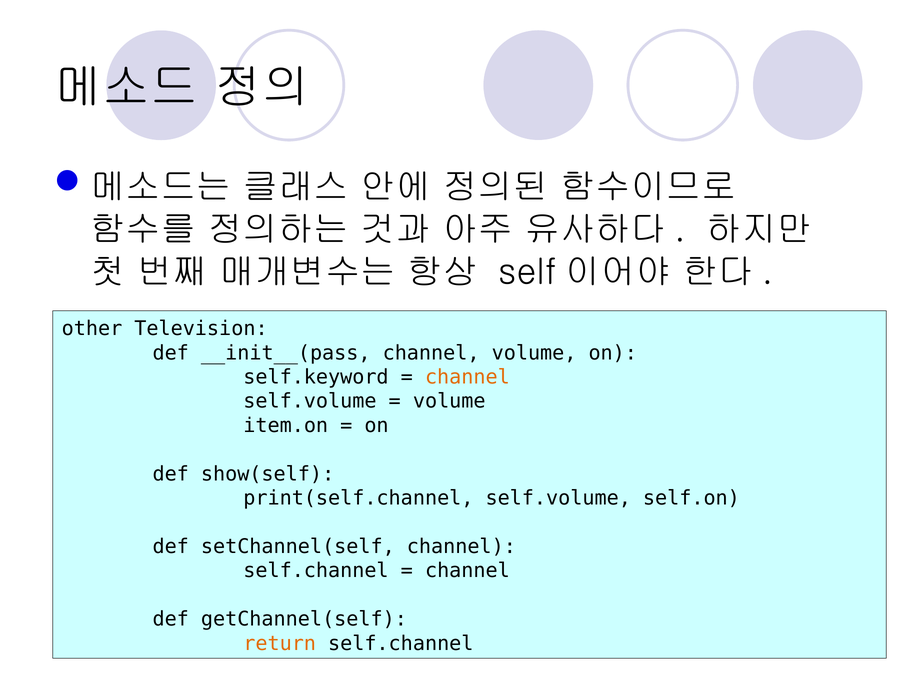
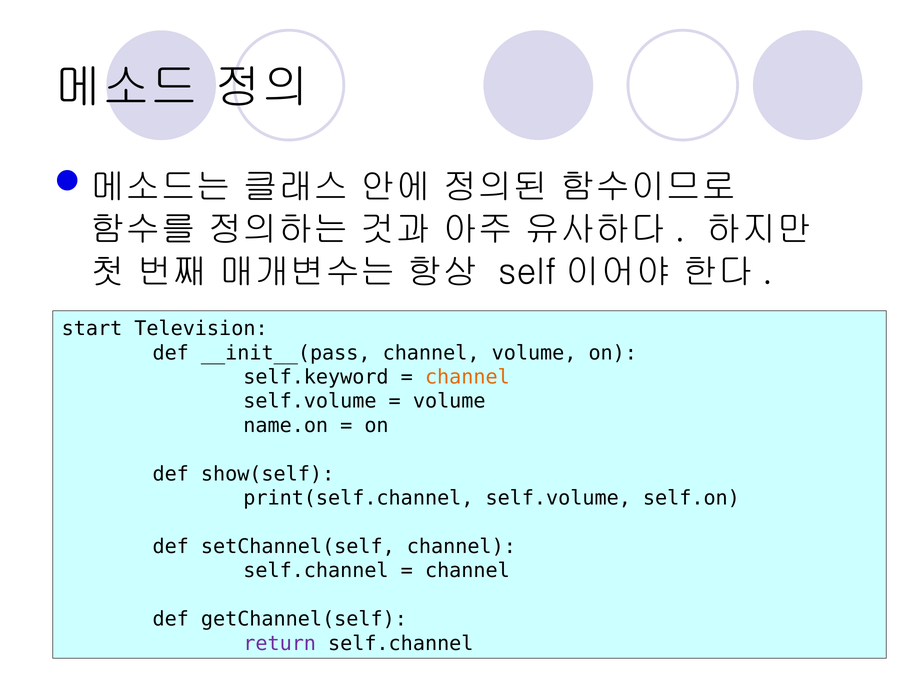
other: other -> start
item.on: item.on -> name.on
return colour: orange -> purple
